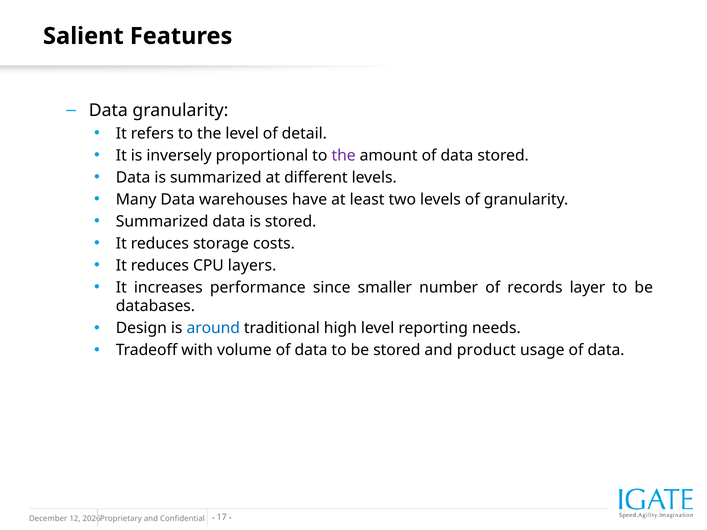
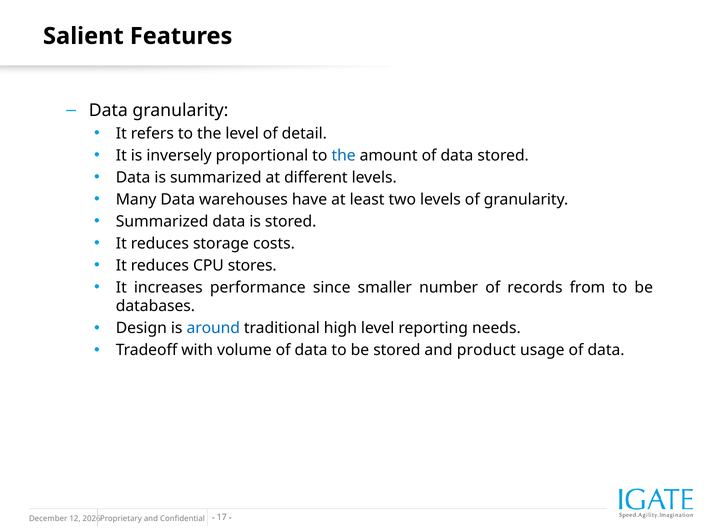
the at (344, 156) colour: purple -> blue
layers: layers -> stores
layer: layer -> from
